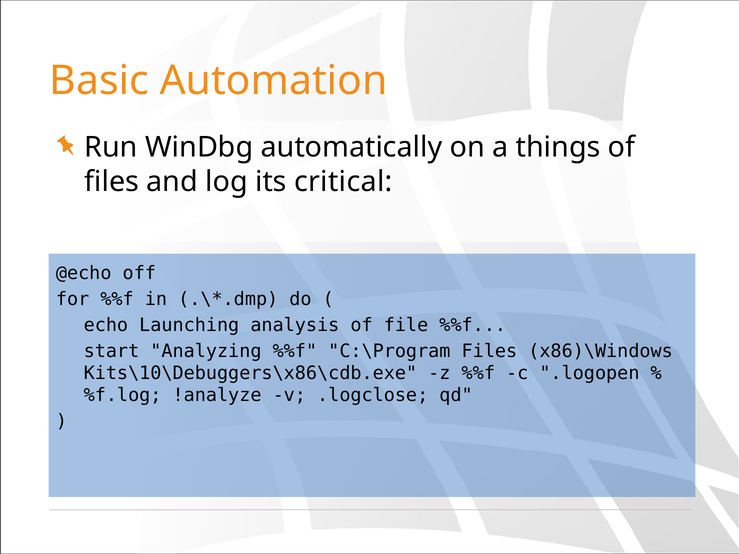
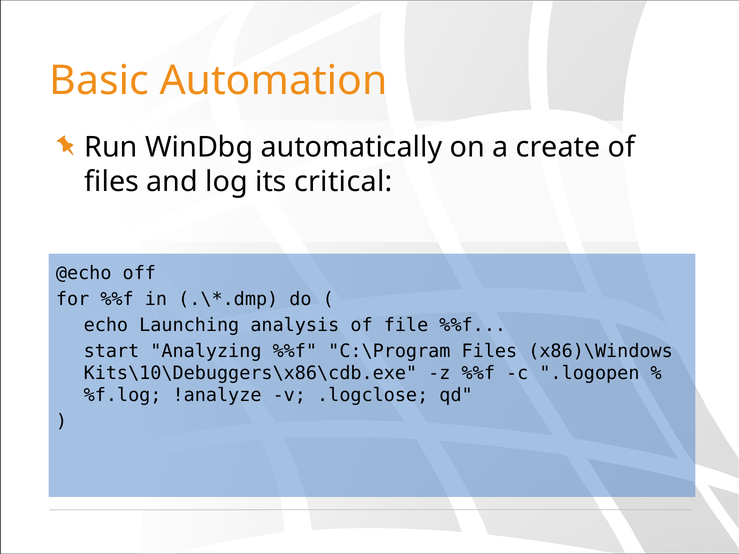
things: things -> create
